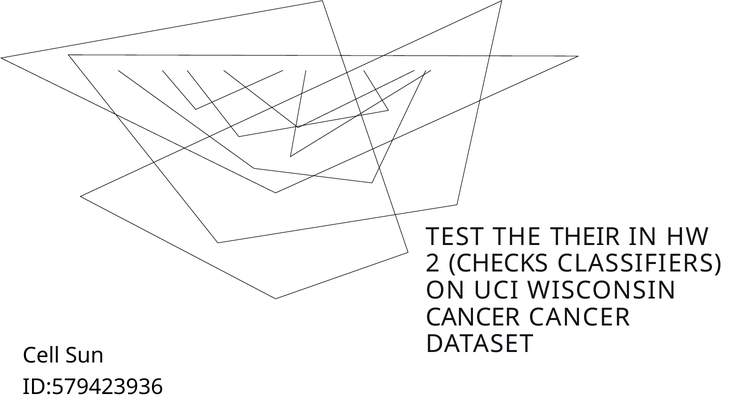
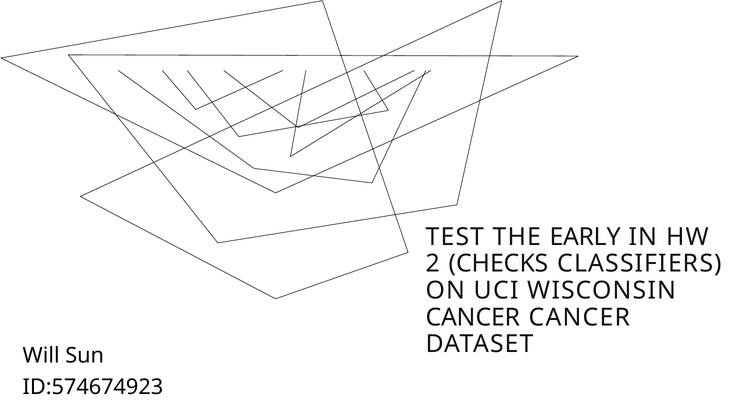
THEIR: THEIR -> EARLY
Cell: Cell -> Will
ID:579423936: ID:579423936 -> ID:574674923
